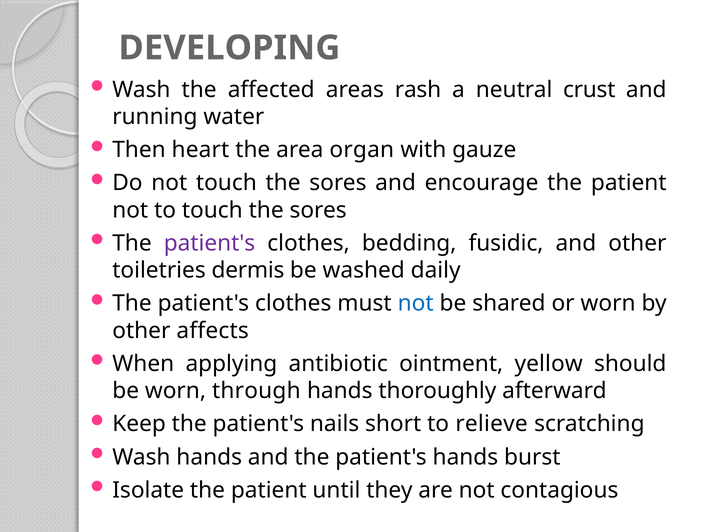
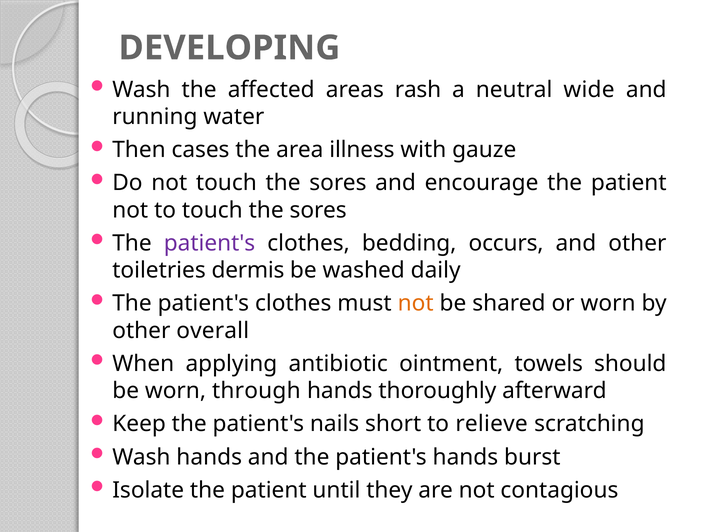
crust: crust -> wide
heart: heart -> cases
organ: organ -> illness
fusidic: fusidic -> occurs
not at (416, 304) colour: blue -> orange
affects: affects -> overall
yellow: yellow -> towels
